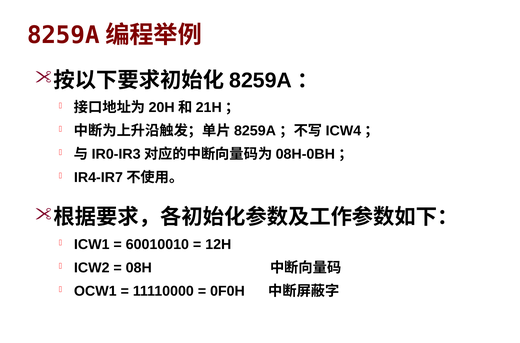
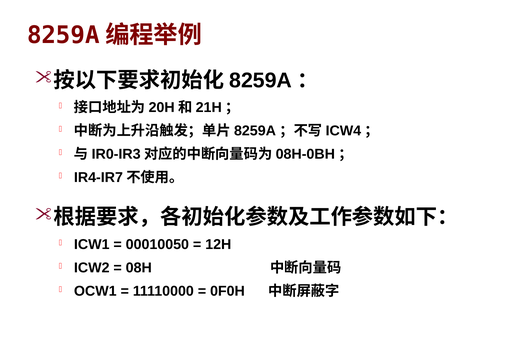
60010010: 60010010 -> 00010050
